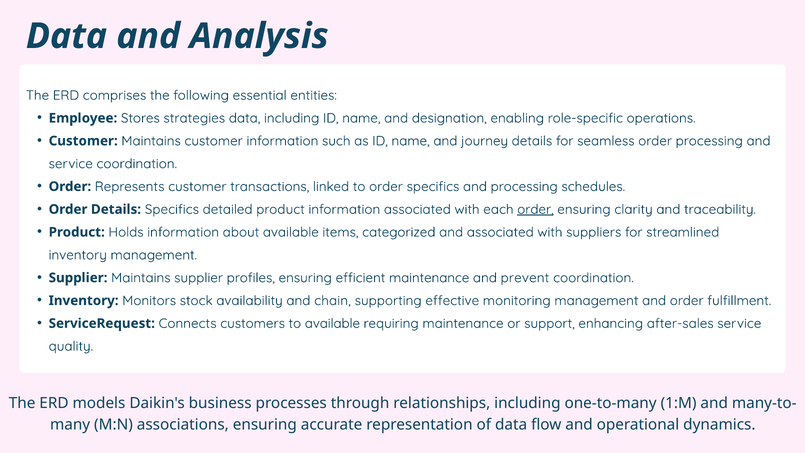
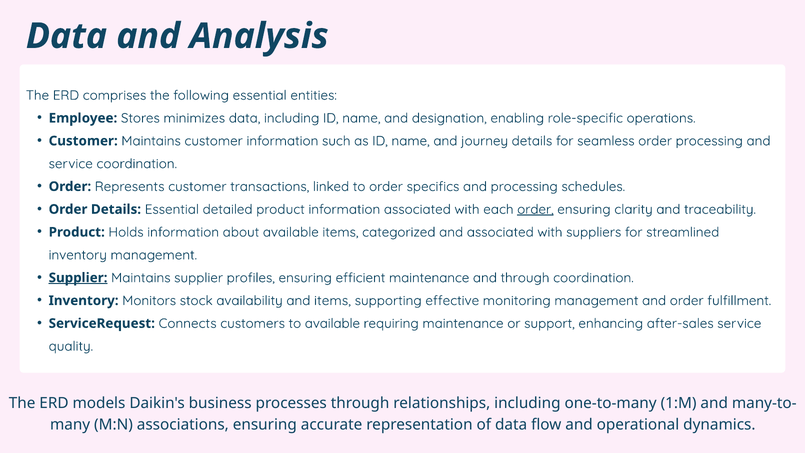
strategies: strategies -> minimizes
Details Specifics: Specifics -> Essential
Supplier at (78, 278) underline: none -> present
and prevent: prevent -> through
and chain: chain -> items
